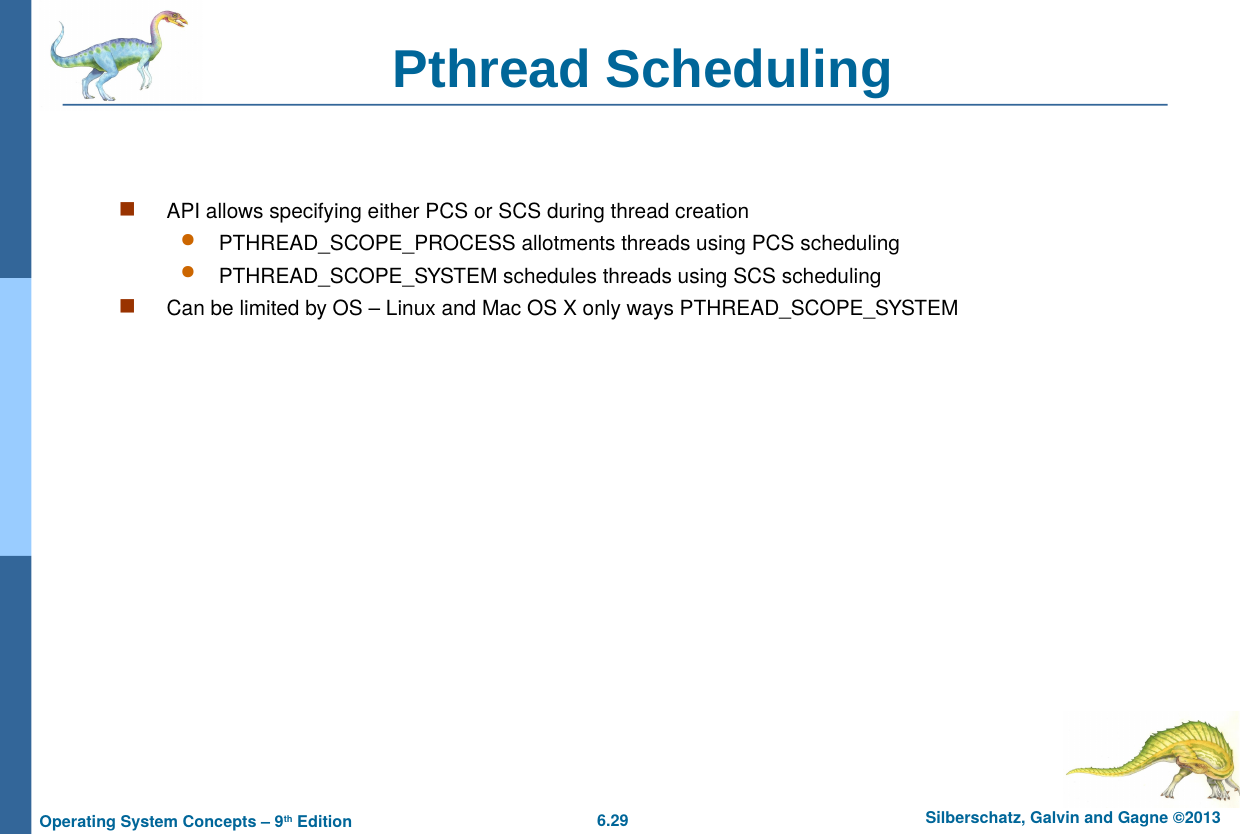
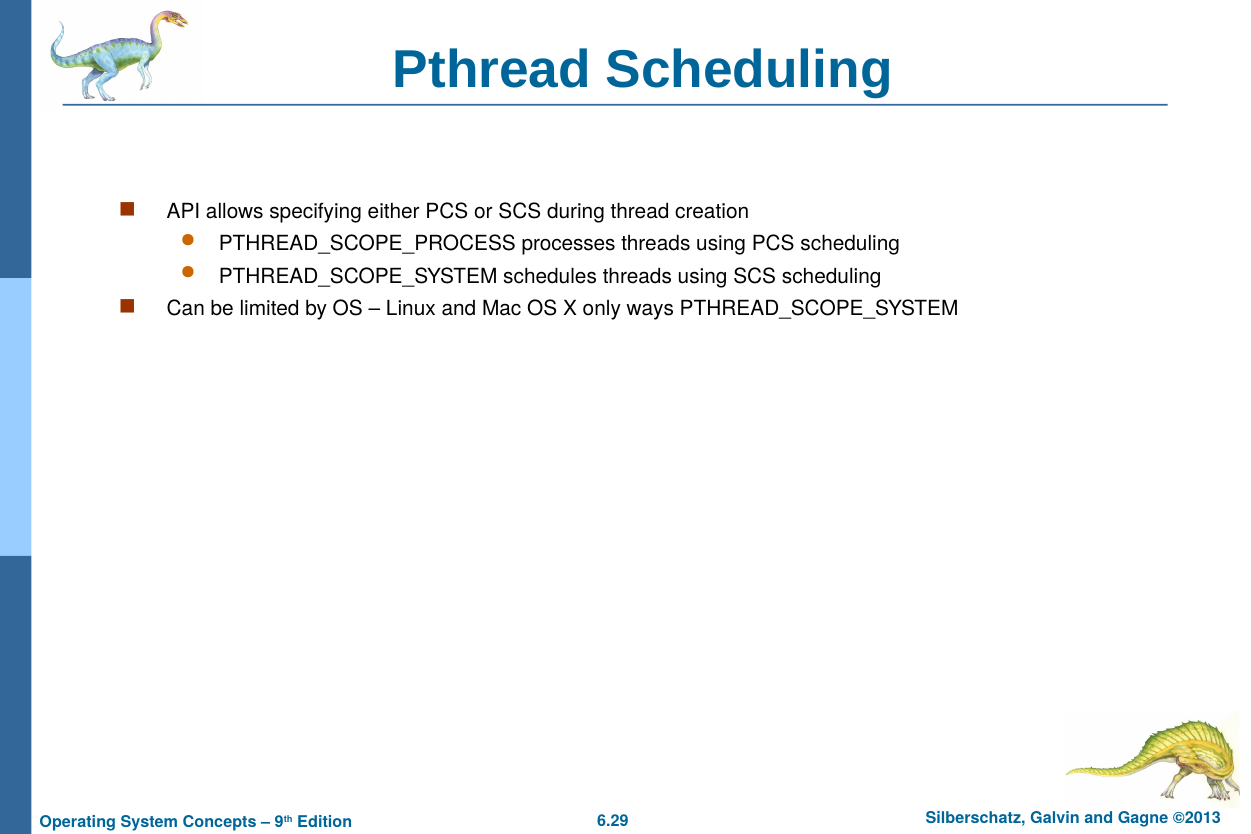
allotments: allotments -> processes
